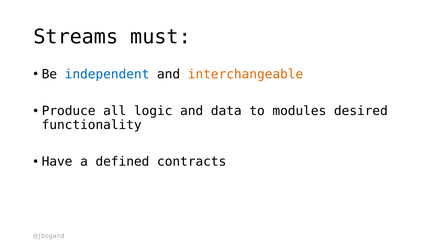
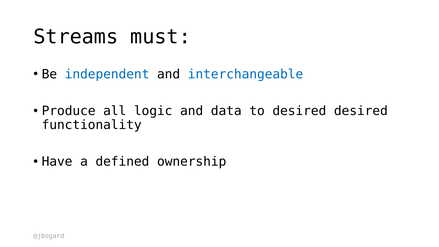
interchangeable colour: orange -> blue
to modules: modules -> desired
contracts: contracts -> ownership
